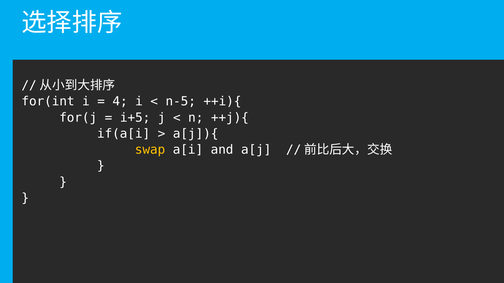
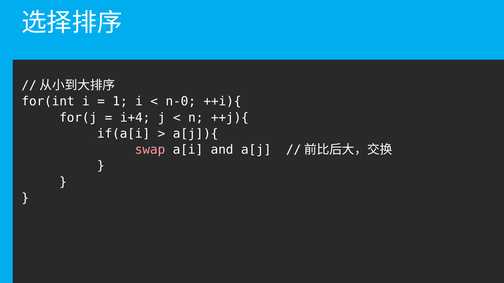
4: 4 -> 1
n-5: n-5 -> n-0
i+5: i+5 -> i+4
swap colour: yellow -> pink
